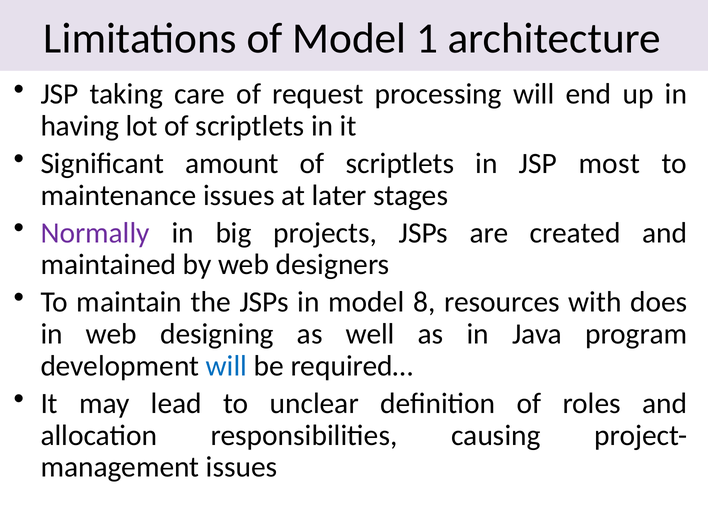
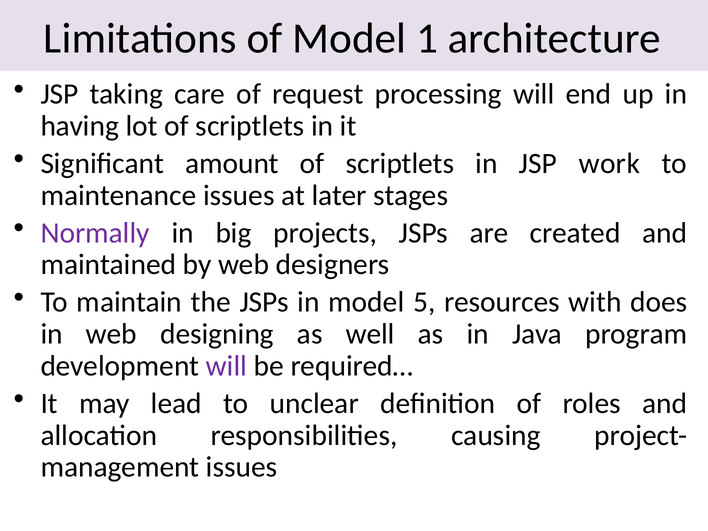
most: most -> work
8: 8 -> 5
will at (227, 366) colour: blue -> purple
